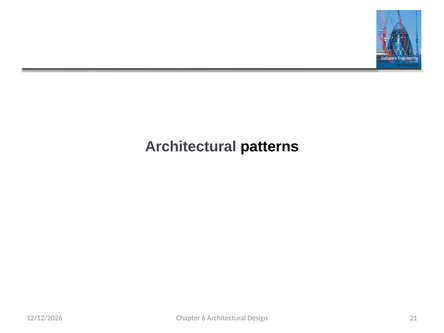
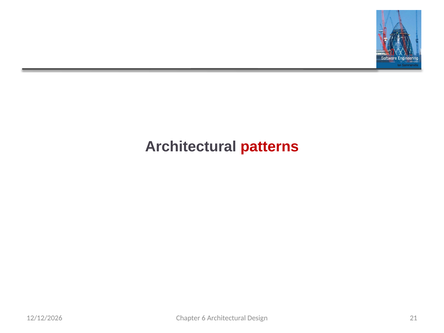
patterns colour: black -> red
